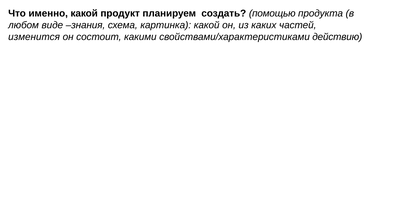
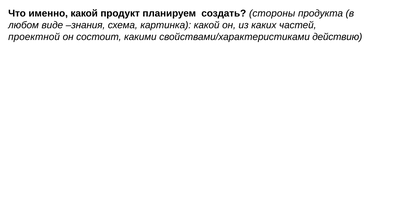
помощью: помощью -> стороны
изменится: изменится -> проектной
